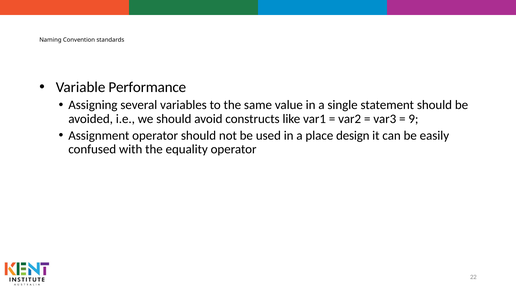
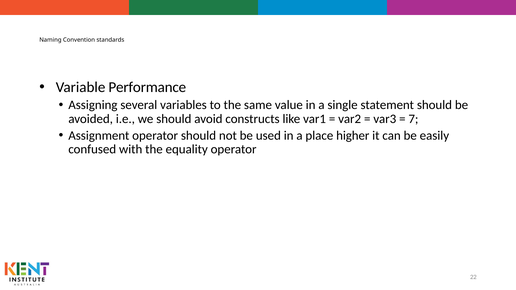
9: 9 -> 7
design: design -> higher
